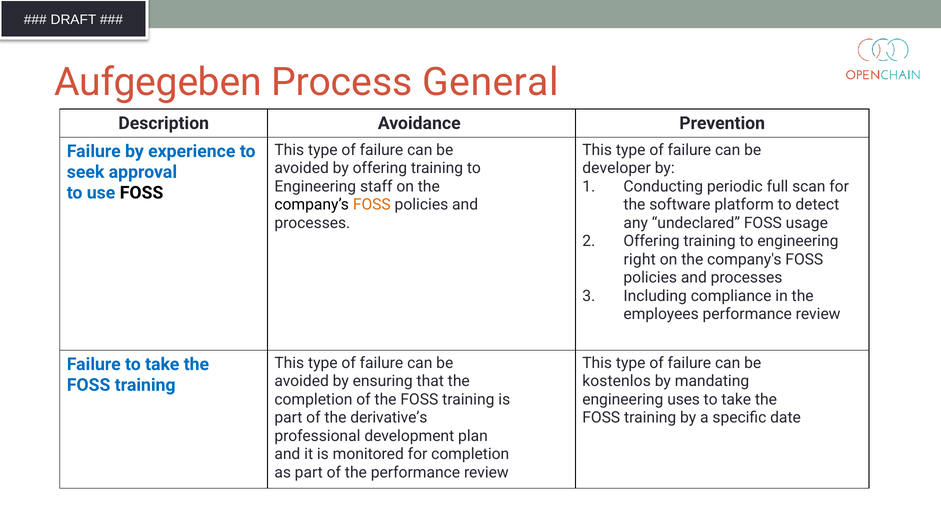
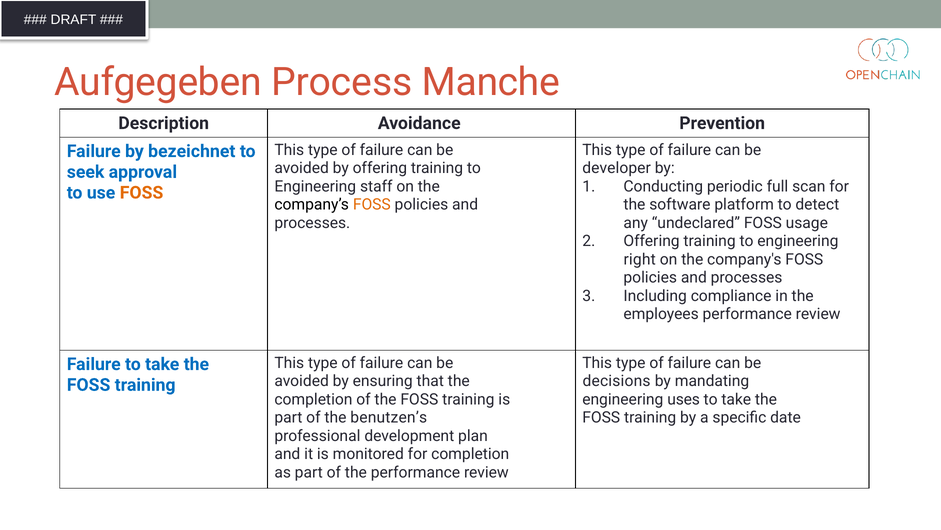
General: General -> Manche
experience: experience -> bezeichnet
FOSS at (142, 192) colour: black -> orange
kostenlos: kostenlos -> decisions
derivative’s: derivative’s -> benutzen’s
